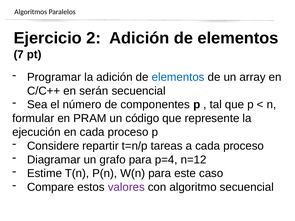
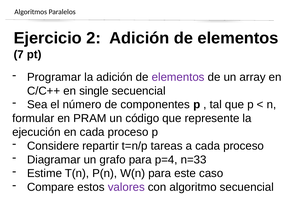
elementos at (178, 77) colour: blue -> purple
serán: serán -> single
n=12: n=12 -> n=33
